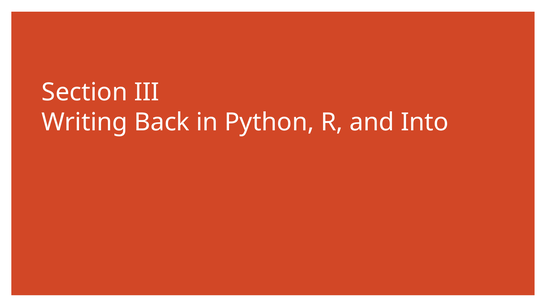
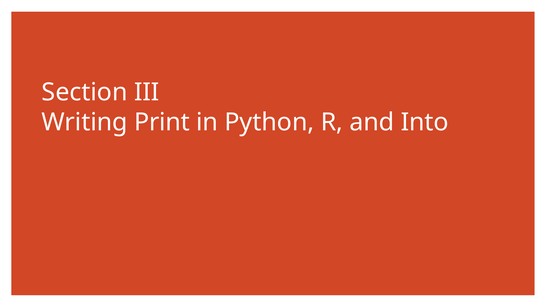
Back: Back -> Print
